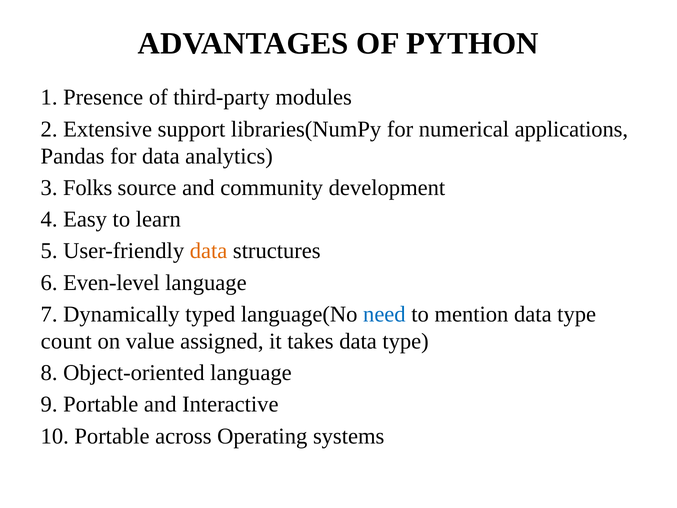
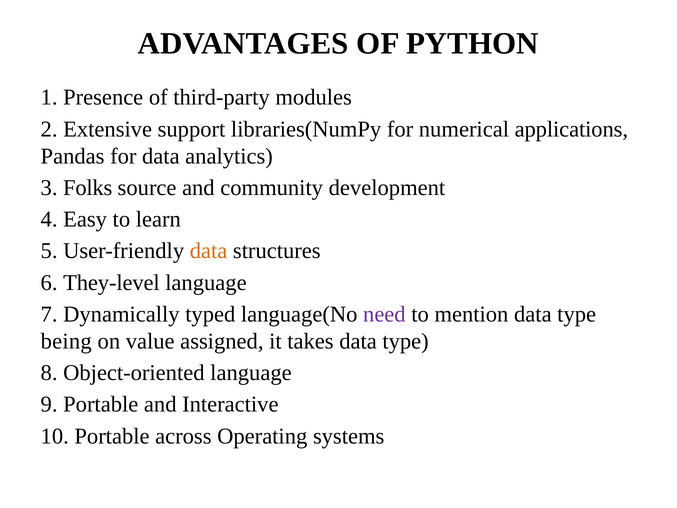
Even-level: Even-level -> They-level
need colour: blue -> purple
count: count -> being
